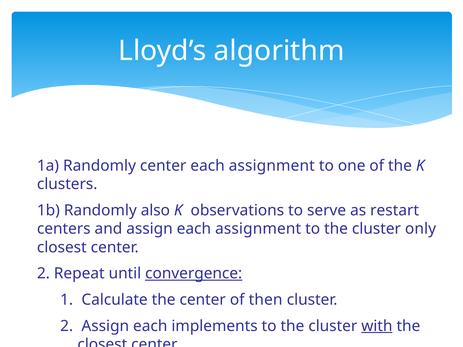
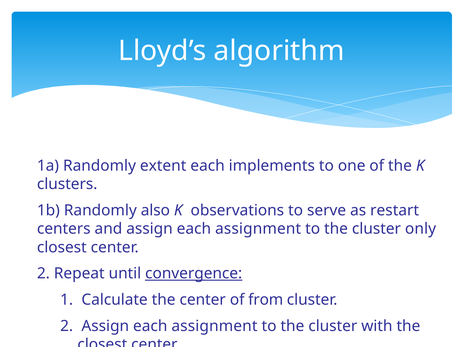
Randomly center: center -> extent
assignment at (272, 166): assignment -> implements
then: then -> from
2 Assign each implements: implements -> assignment
with underline: present -> none
